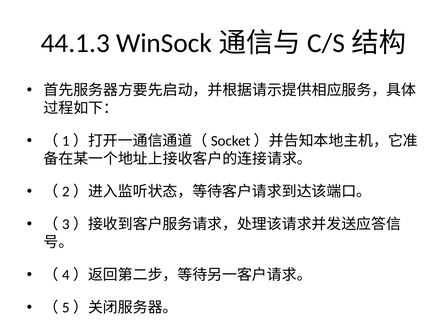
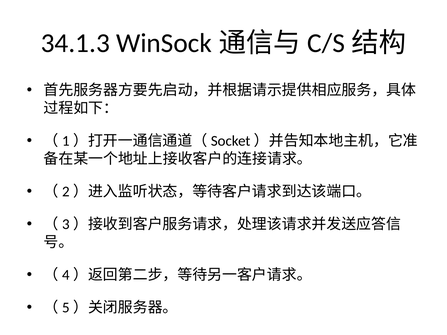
44.1.3: 44.1.3 -> 34.1.3
